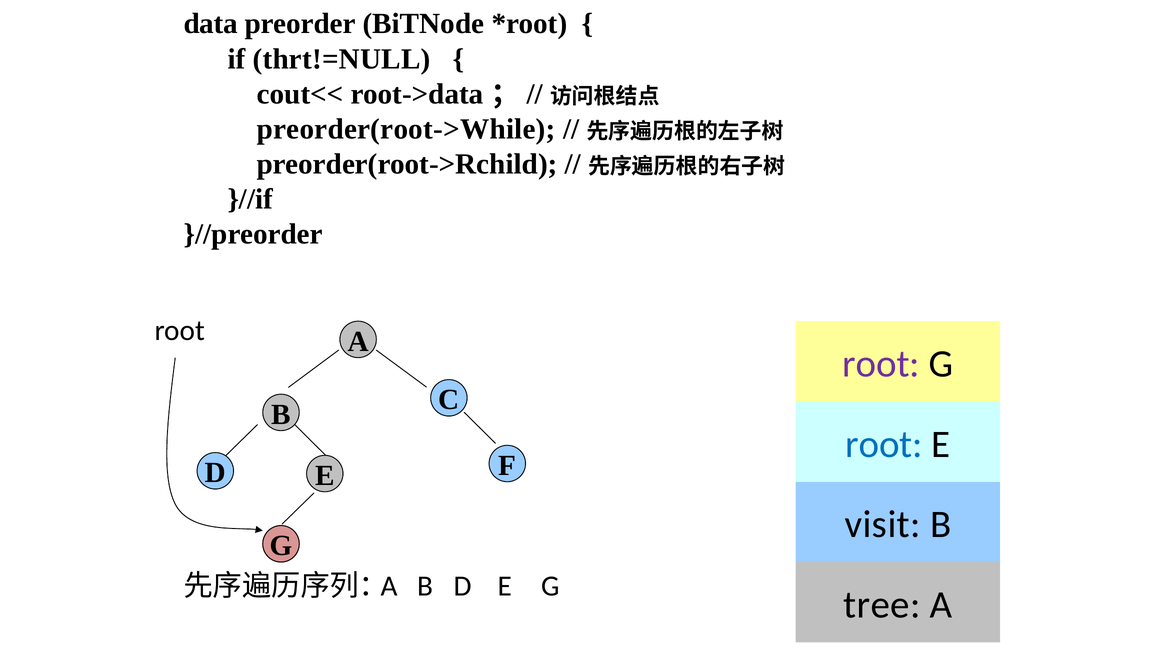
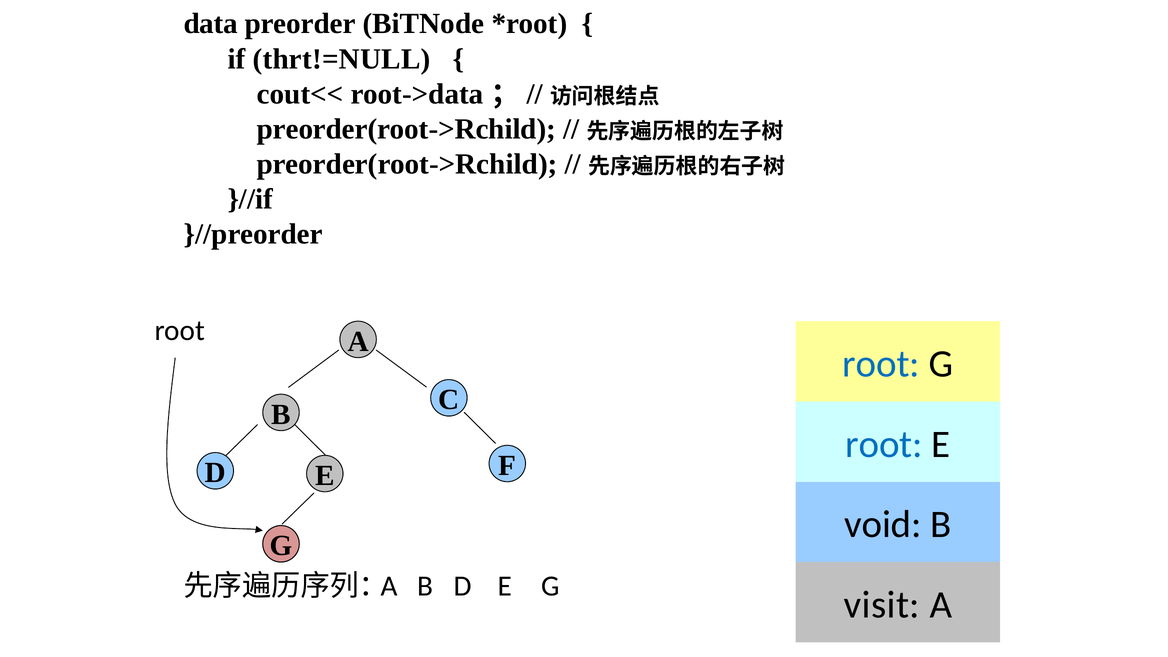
preorder(root->While at (406, 129): preorder(root->While -> preorder(root->Rchild
root at (881, 364) colour: purple -> blue
visit: visit -> void
tree: tree -> visit
